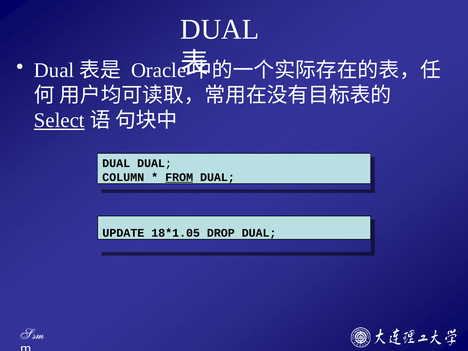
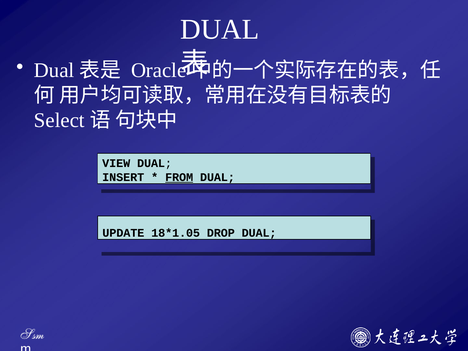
Select underline: present -> none
DUAL at (116, 163): DUAL -> VIEW
COLUMN: COLUMN -> INSERT
